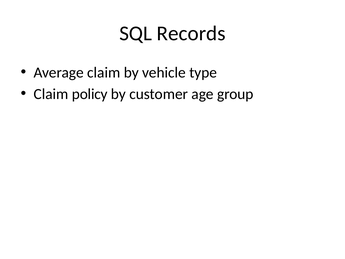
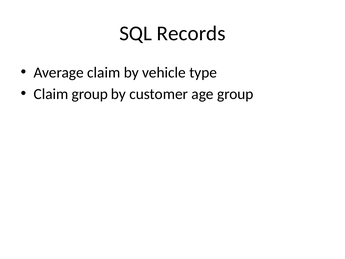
Claim policy: policy -> group
